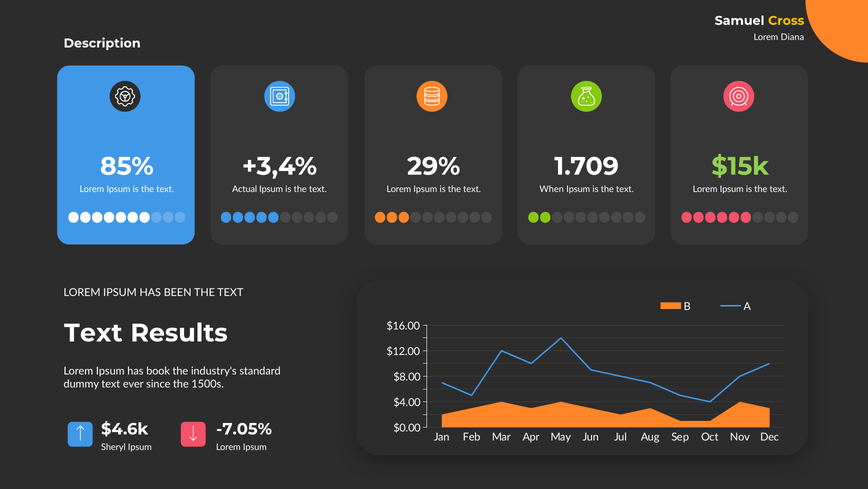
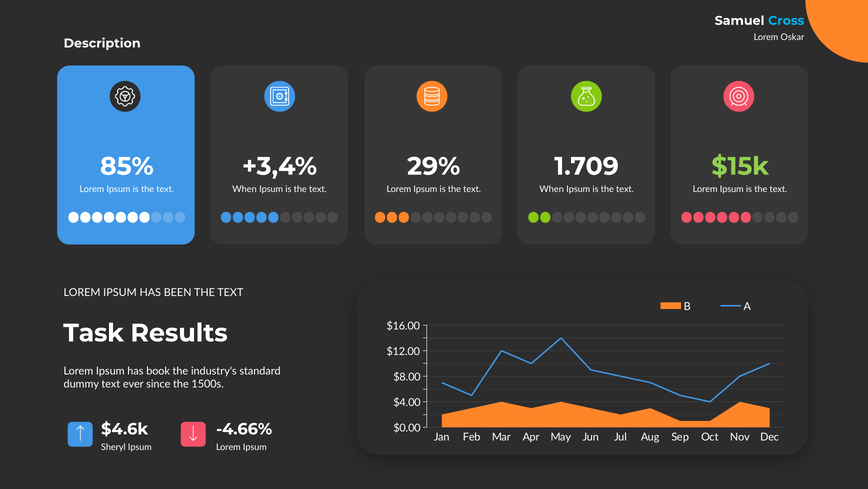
Cross colour: yellow -> light blue
Diana: Diana -> Oskar
Actual at (245, 189): Actual -> When
Text at (93, 333): Text -> Task
-7.05%: -7.05% -> -4.66%
